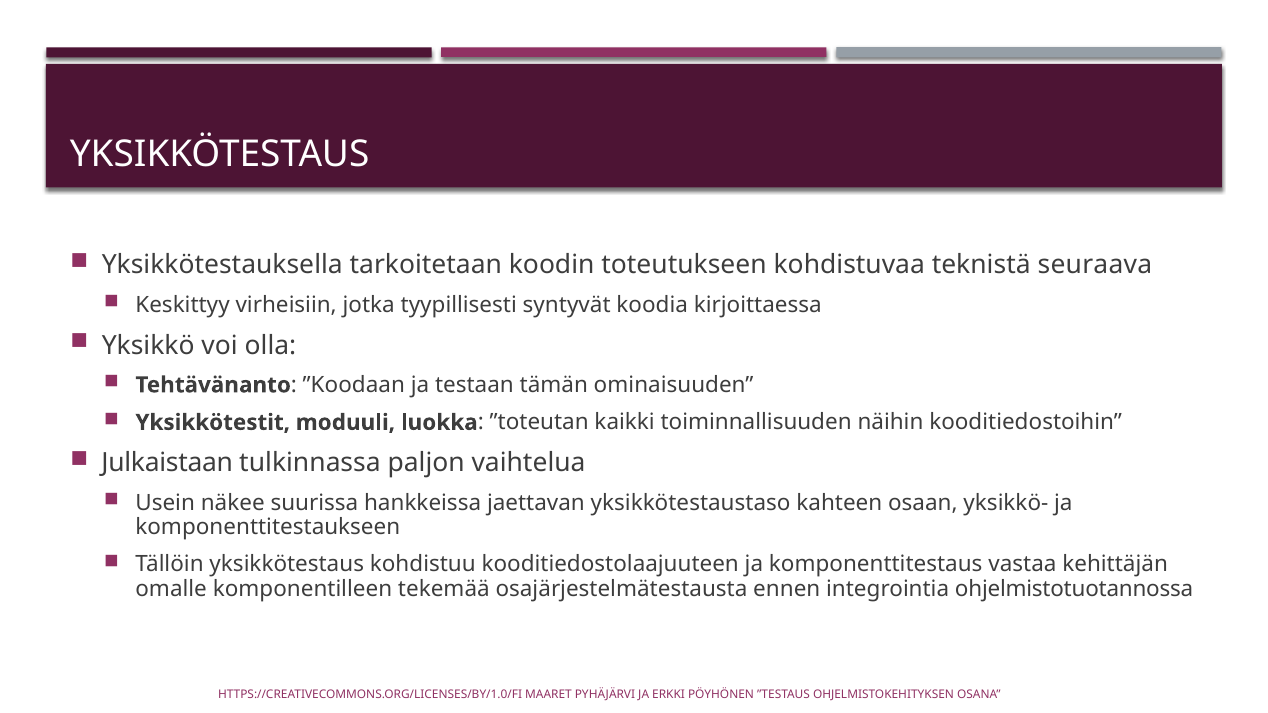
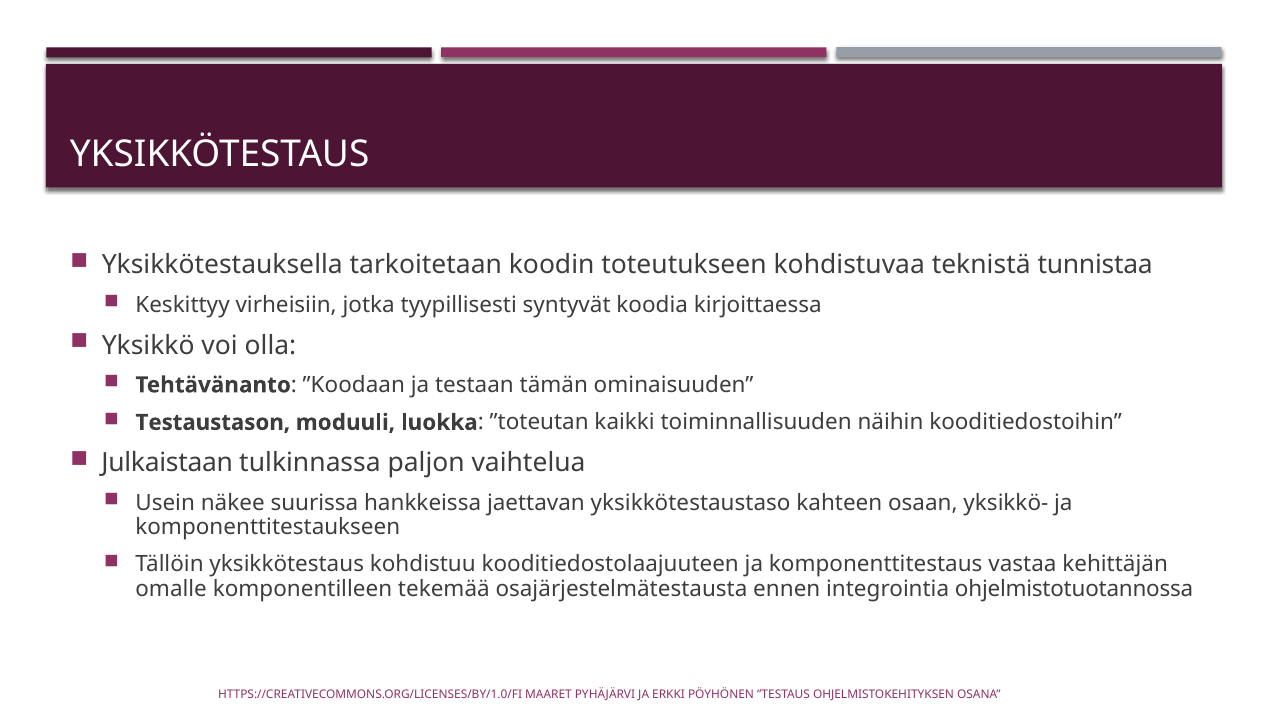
seuraava: seuraava -> tunnistaa
Yksikkötestit: Yksikkötestit -> Testaustason
